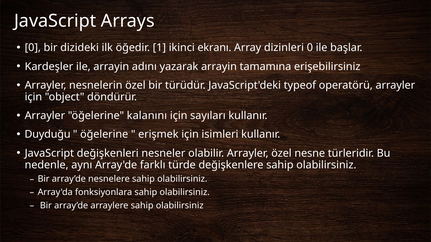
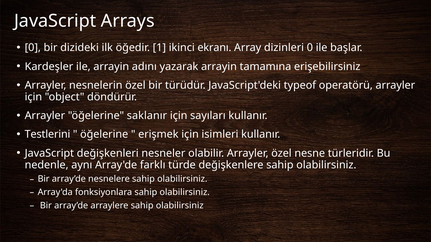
kalanını: kalanını -> saklanır
Duyduğu: Duyduğu -> Testlerini
